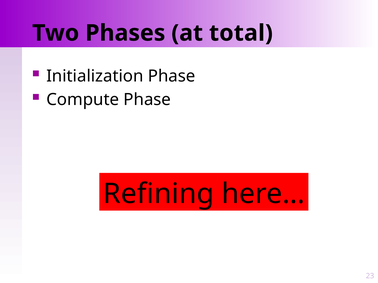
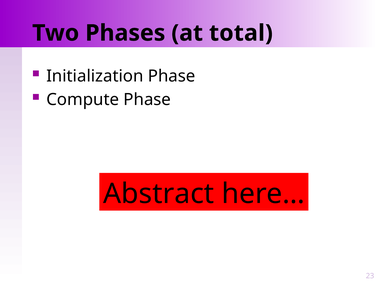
Refining: Refining -> Abstract
